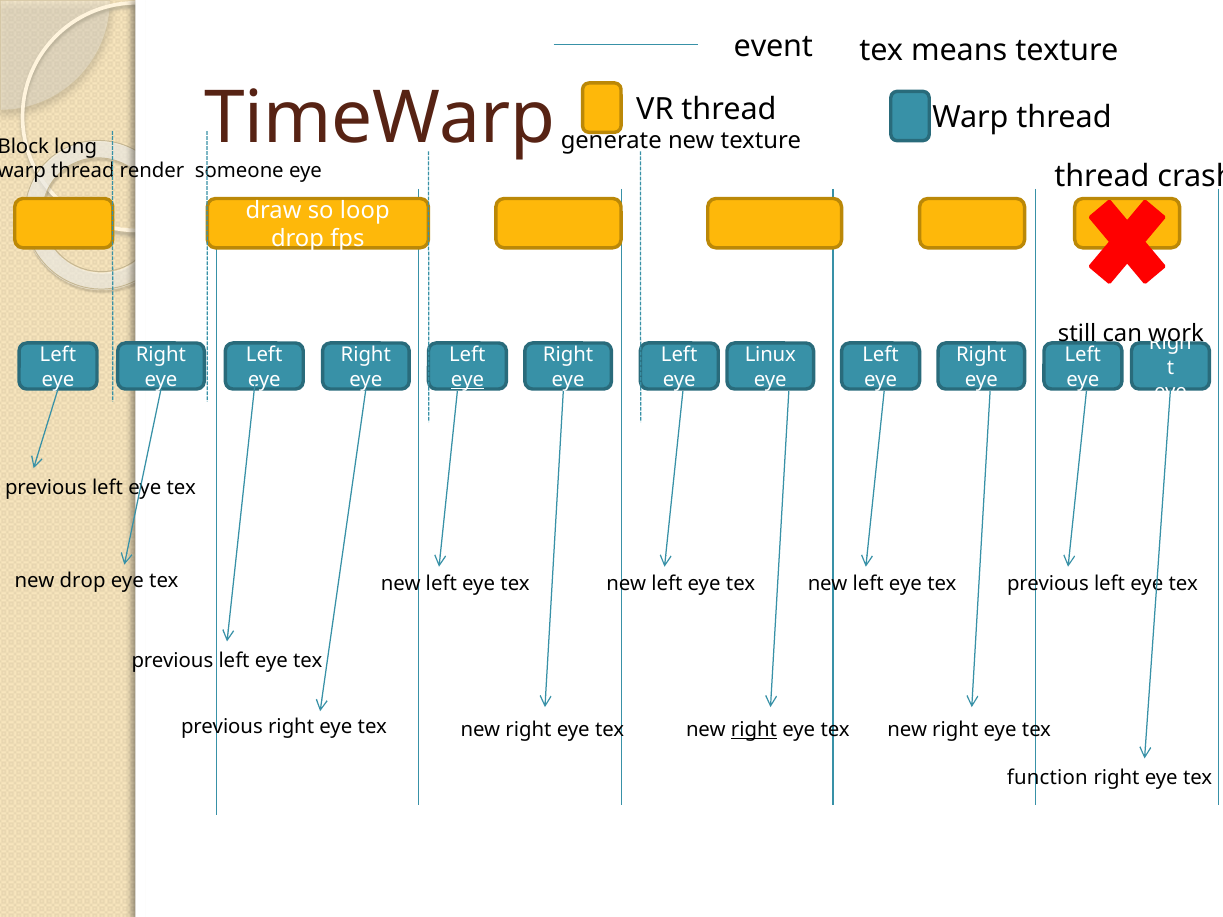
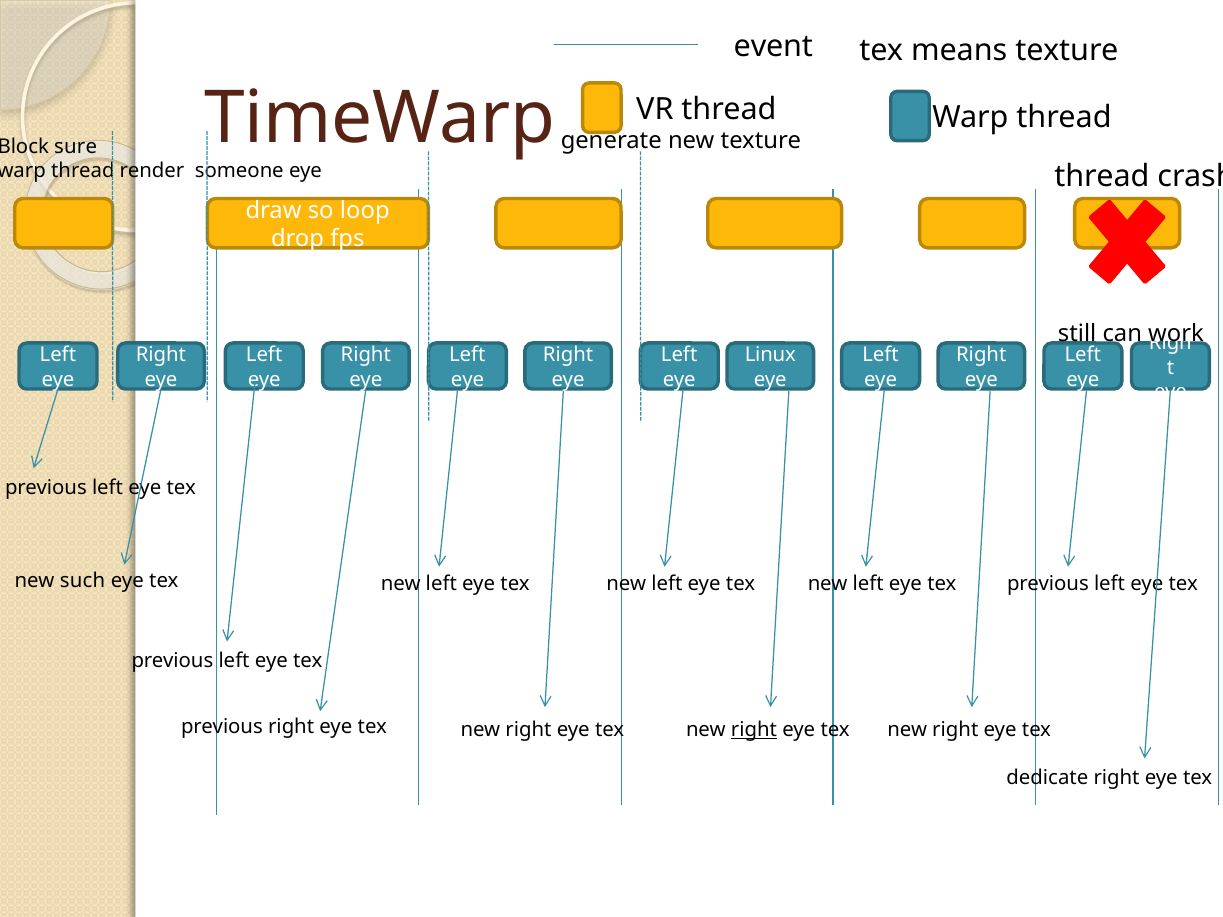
long: long -> sure
eye at (467, 380) underline: present -> none
new drop: drop -> such
function: function -> dedicate
